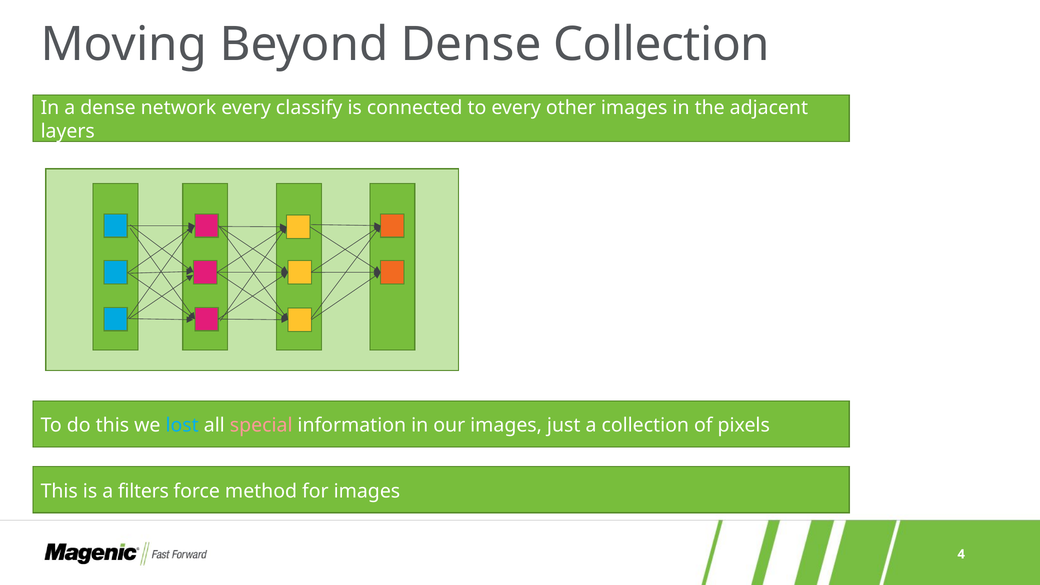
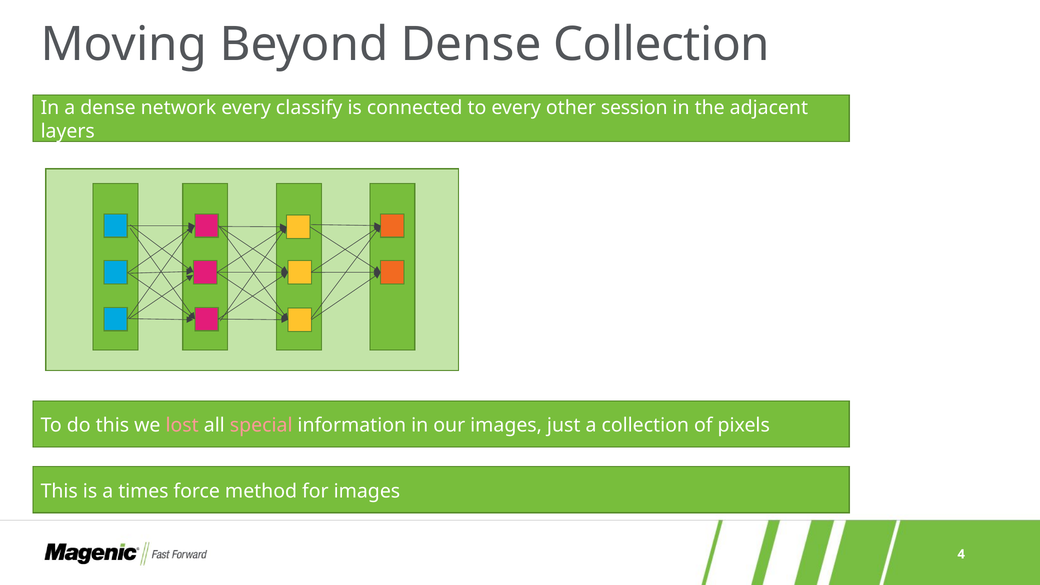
other images: images -> session
lost colour: light blue -> pink
filters: filters -> times
